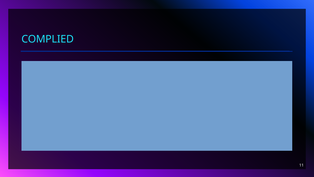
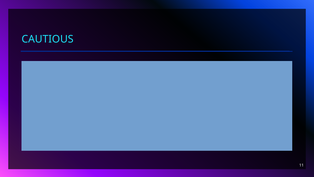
COMPLIED: COMPLIED -> CAUTIOUS
